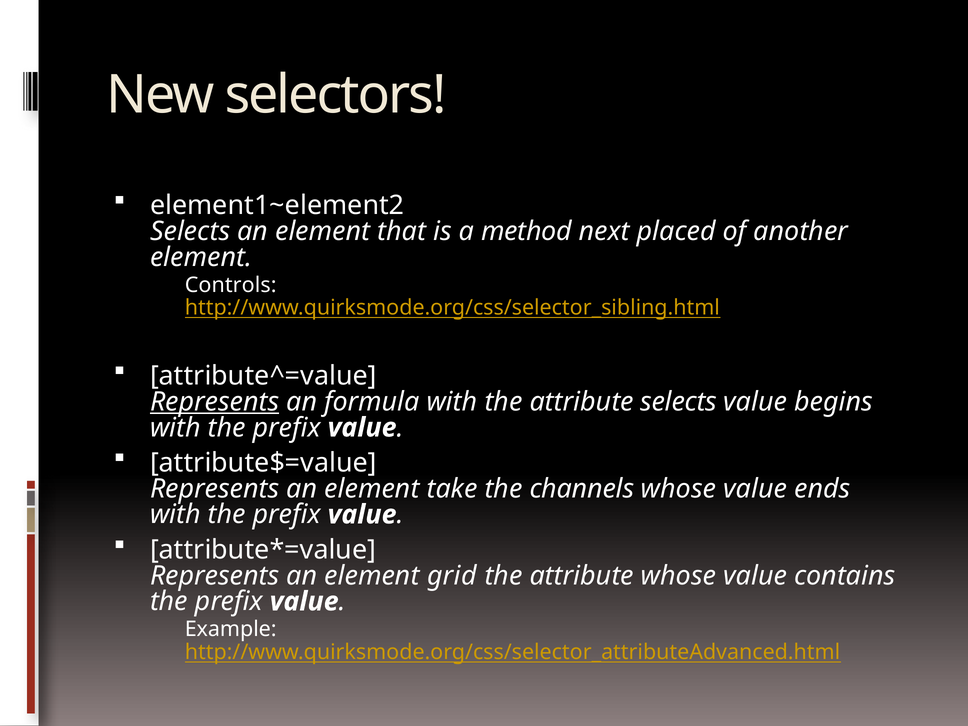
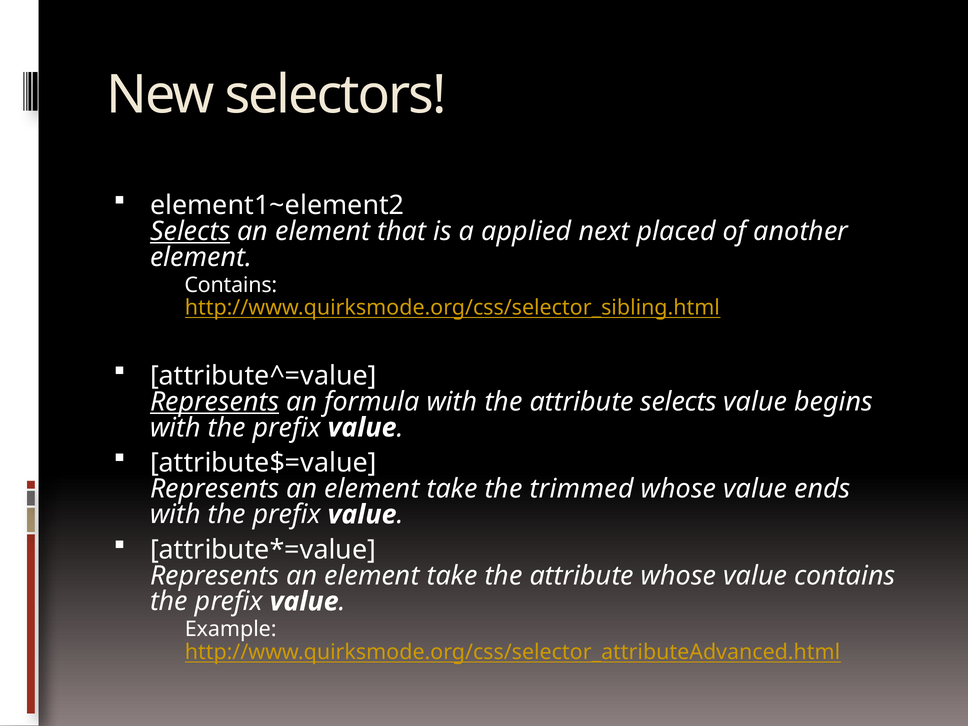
Selects at (190, 231) underline: none -> present
method: method -> applied
Controls at (231, 285): Controls -> Contains
channels: channels -> trimmed
grid at (452, 576): grid -> take
